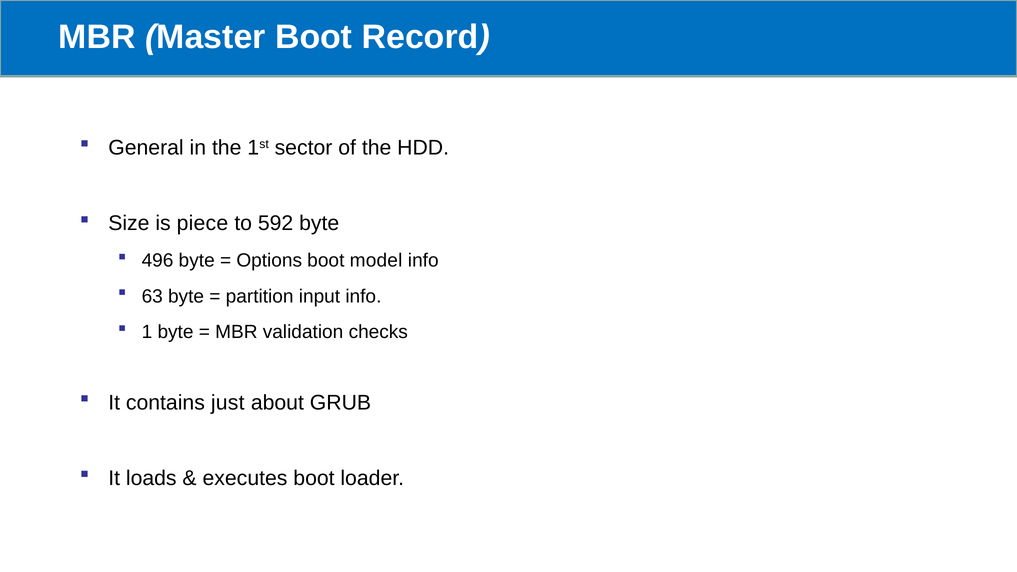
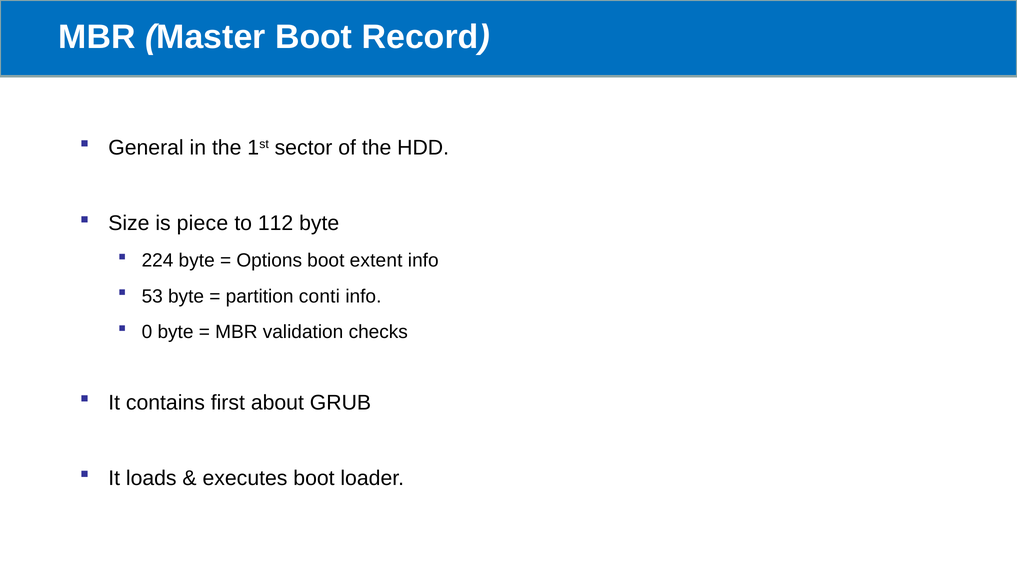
592: 592 -> 112
496: 496 -> 224
model: model -> extent
63: 63 -> 53
input: input -> conti
1: 1 -> 0
just: just -> first
